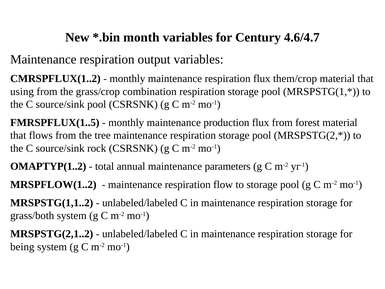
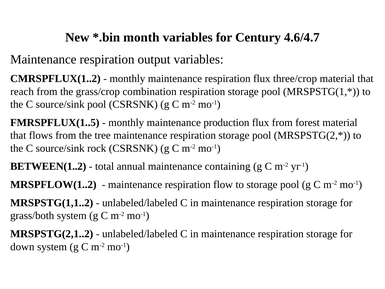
them/crop: them/crop -> three/crop
using: using -> reach
OMAPTYP(1..2: OMAPTYP(1..2 -> BETWEEN(1..2
parameters: parameters -> containing
being: being -> down
